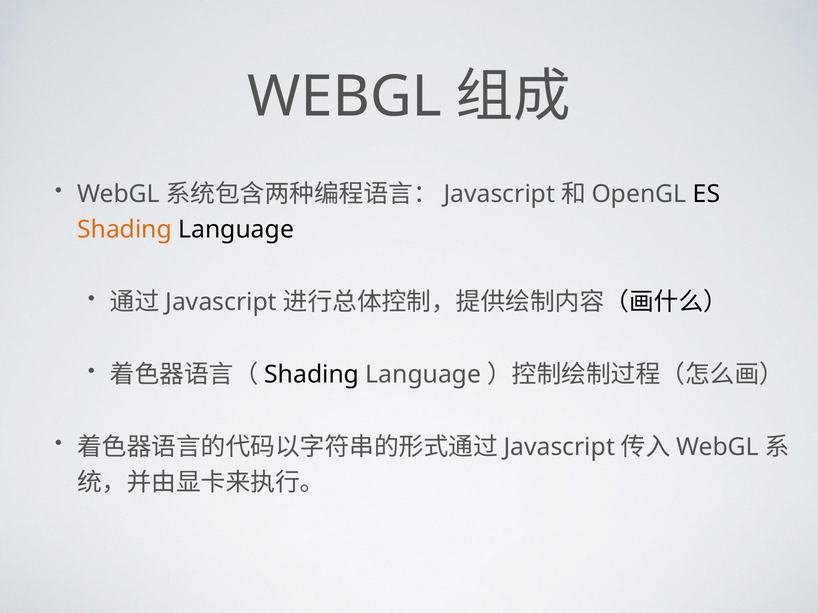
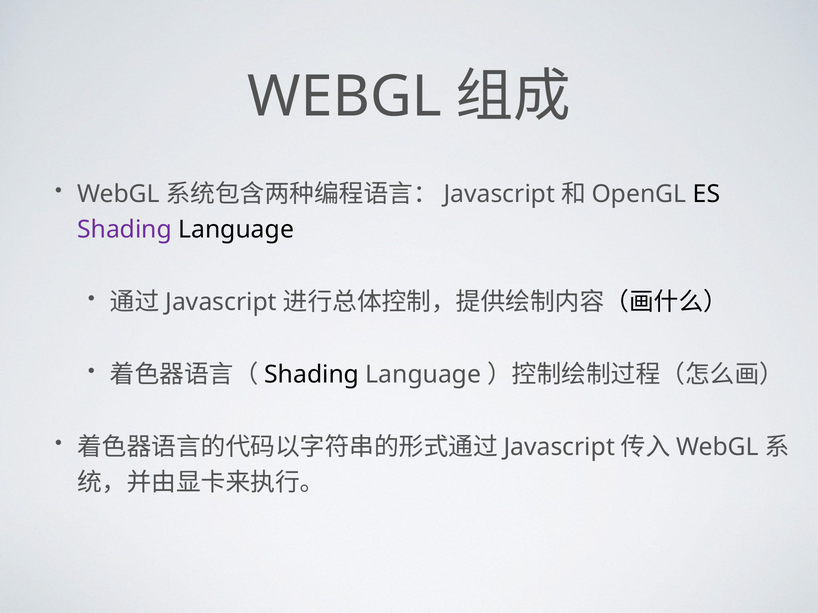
Shading at (125, 230) colour: orange -> purple
